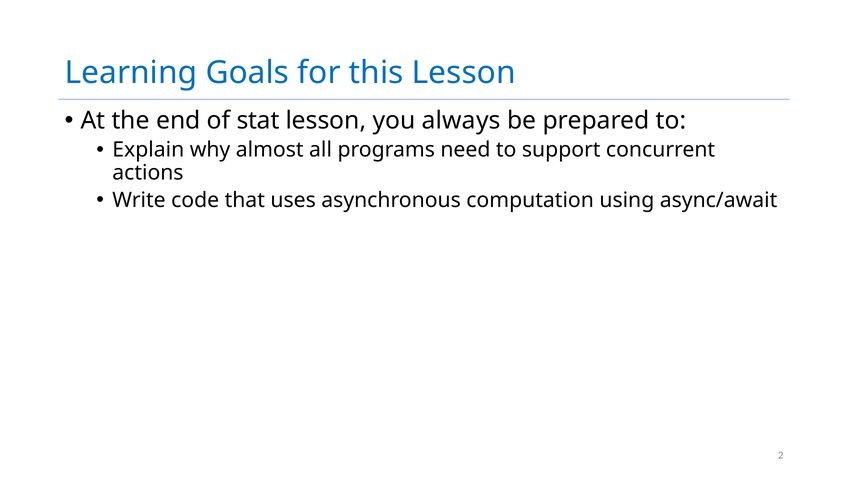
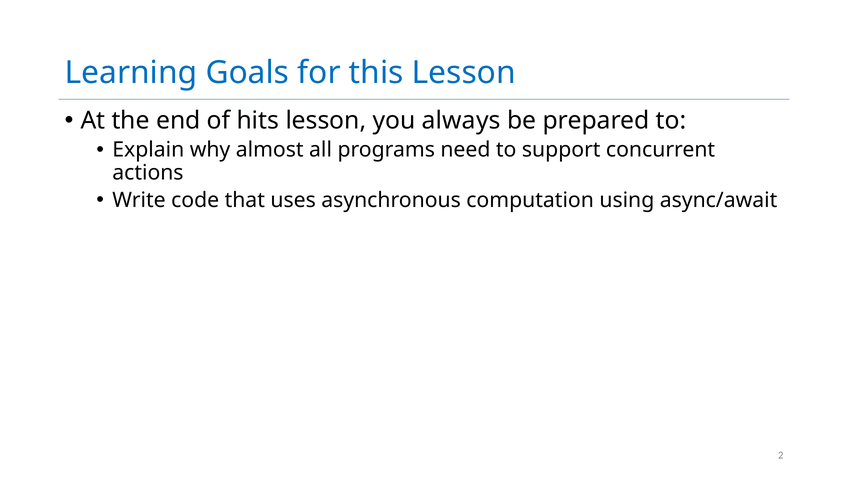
stat: stat -> hits
